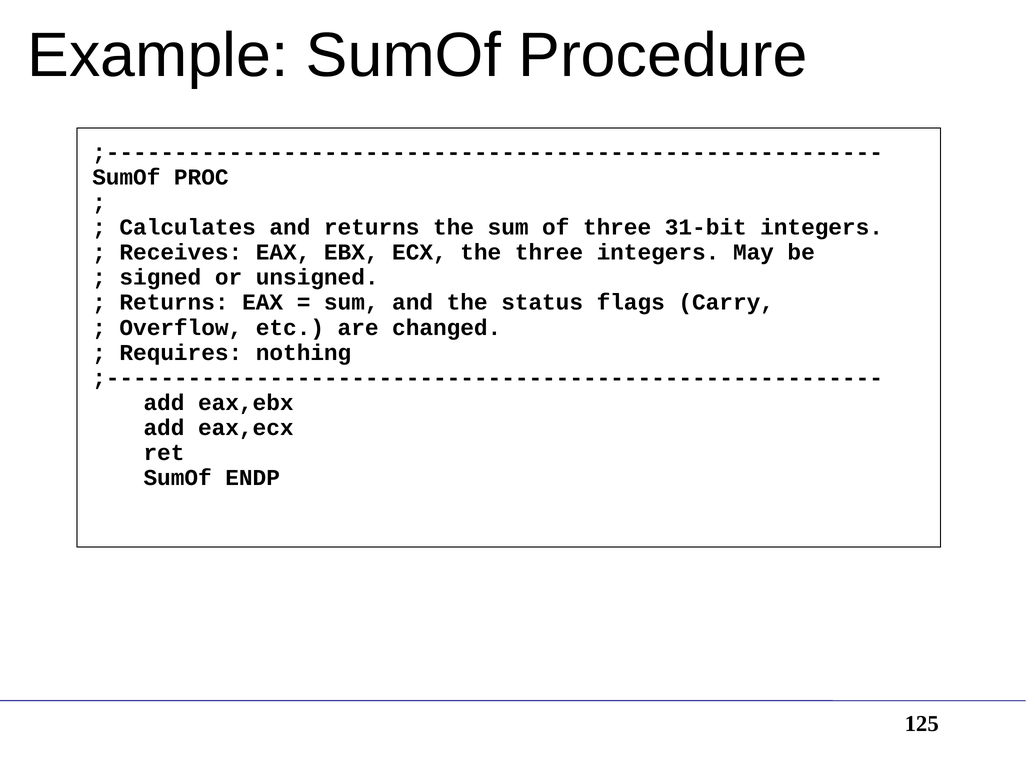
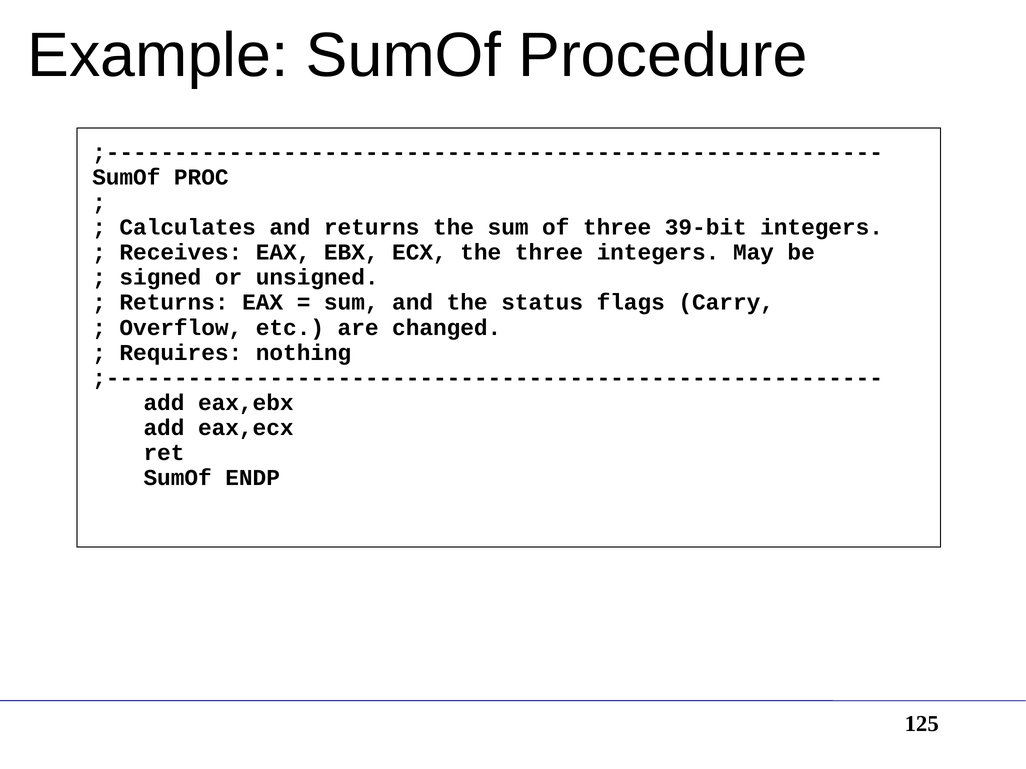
31-bit: 31-bit -> 39-bit
